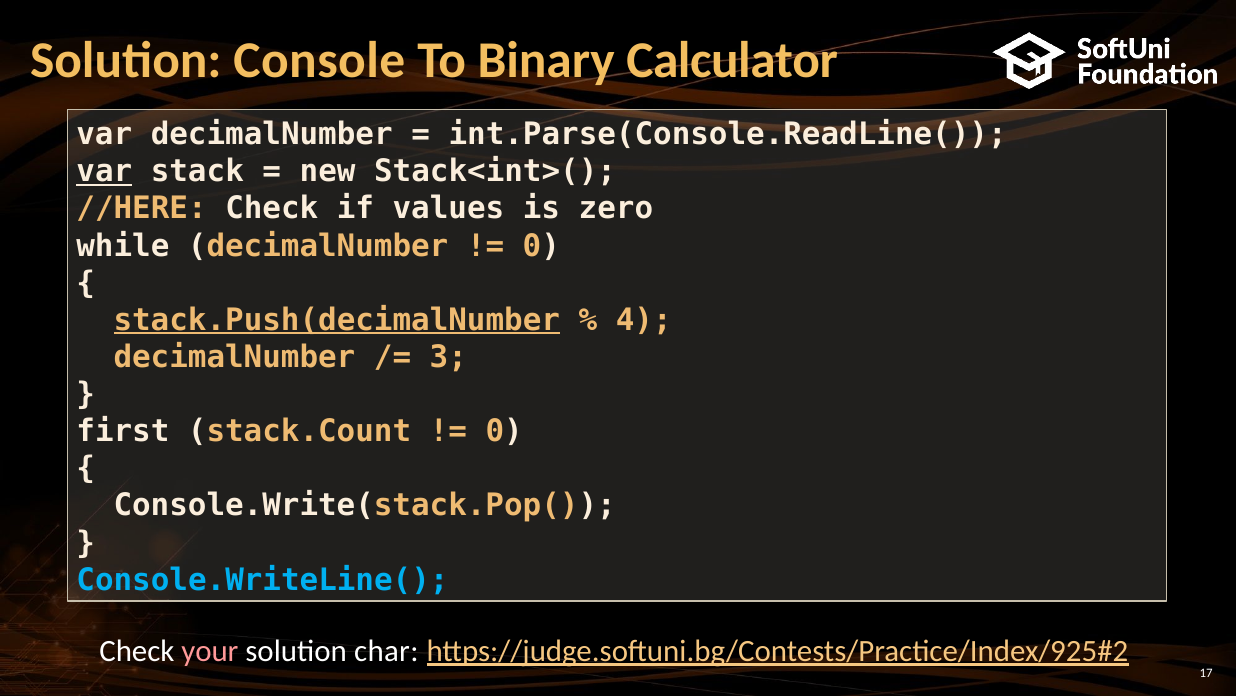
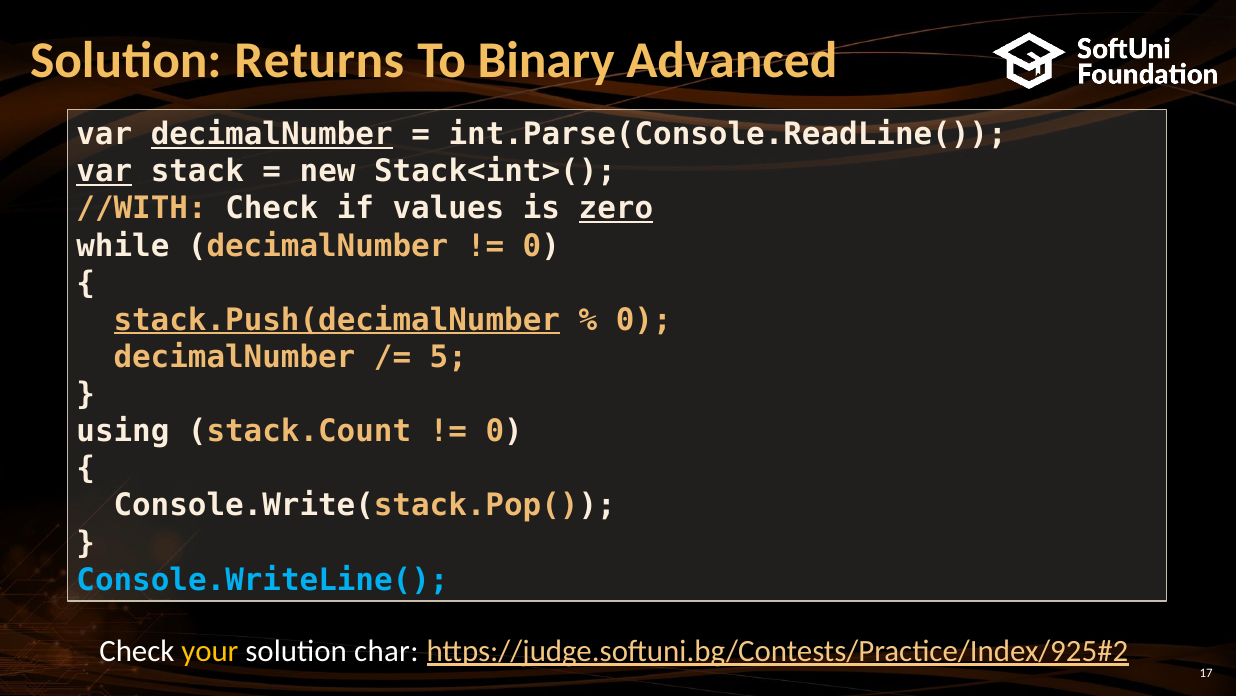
Console: Console -> Returns
Calculator: Calculator -> Advanced
decimalNumber at (272, 134) underline: none -> present
//HERE: //HERE -> //WITH
zero underline: none -> present
4 at (644, 320): 4 -> 0
3: 3 -> 5
first: first -> using
your colour: pink -> yellow
